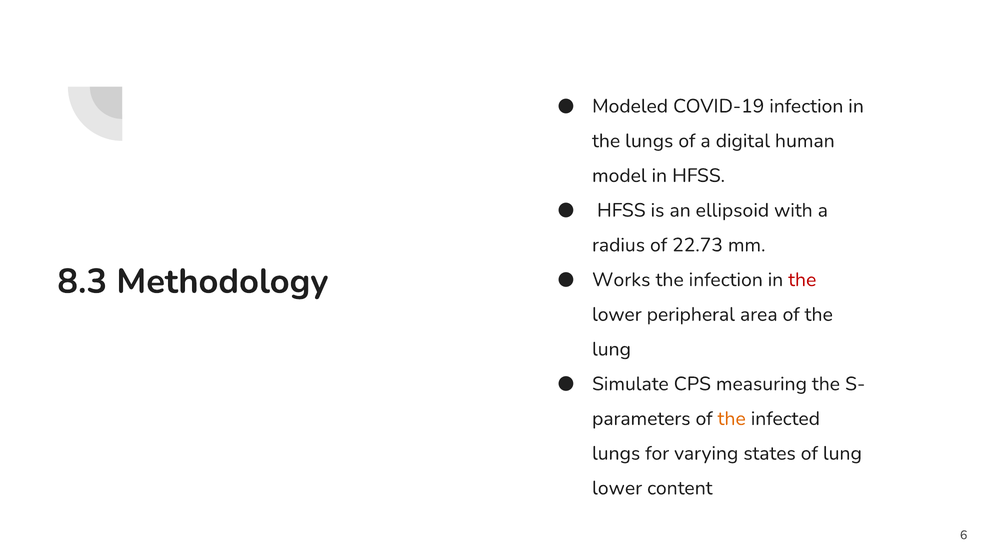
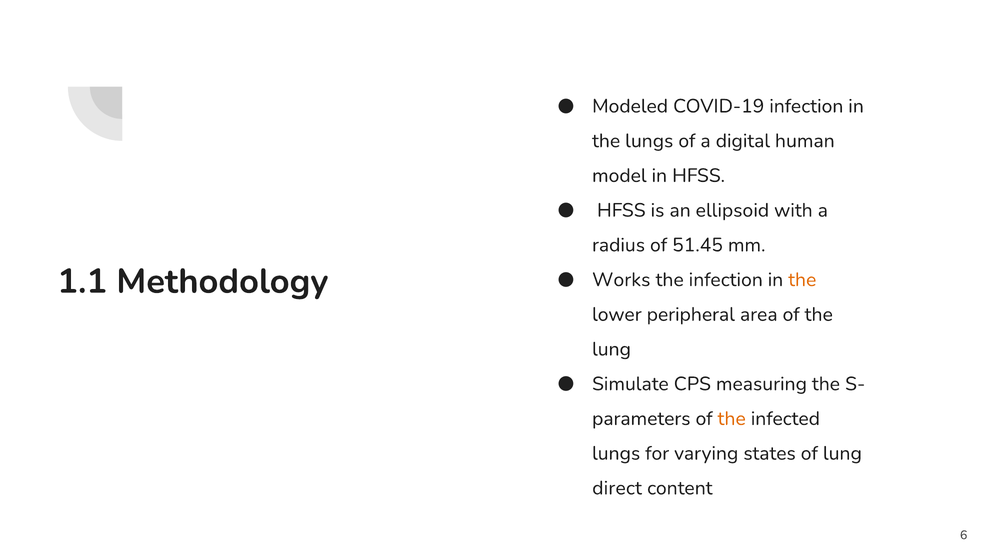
22.73: 22.73 -> 51.45
8.3: 8.3 -> 1.1
the at (802, 280) colour: red -> orange
lower at (617, 489): lower -> direct
